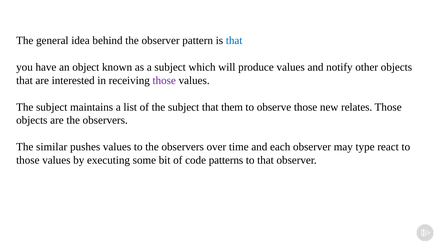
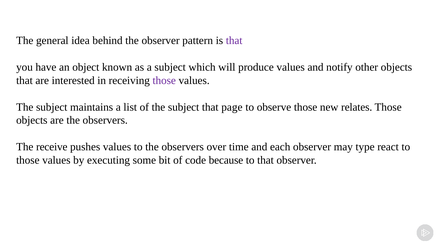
that at (234, 41) colour: blue -> purple
them: them -> page
similar: similar -> receive
patterns: patterns -> because
